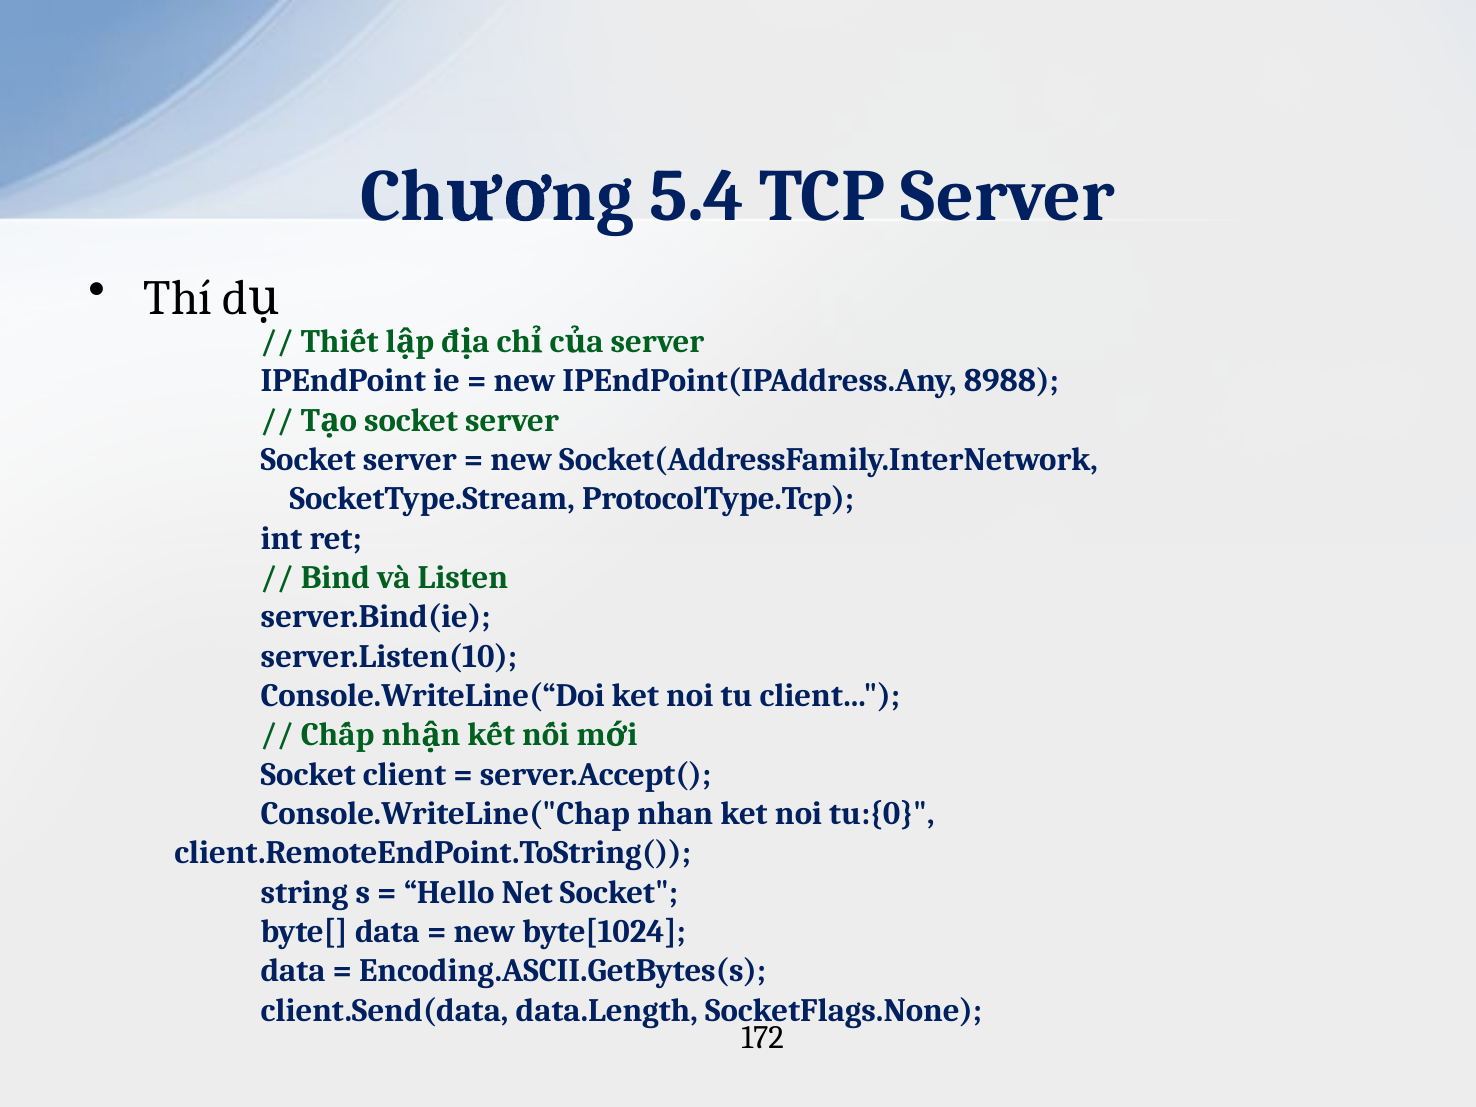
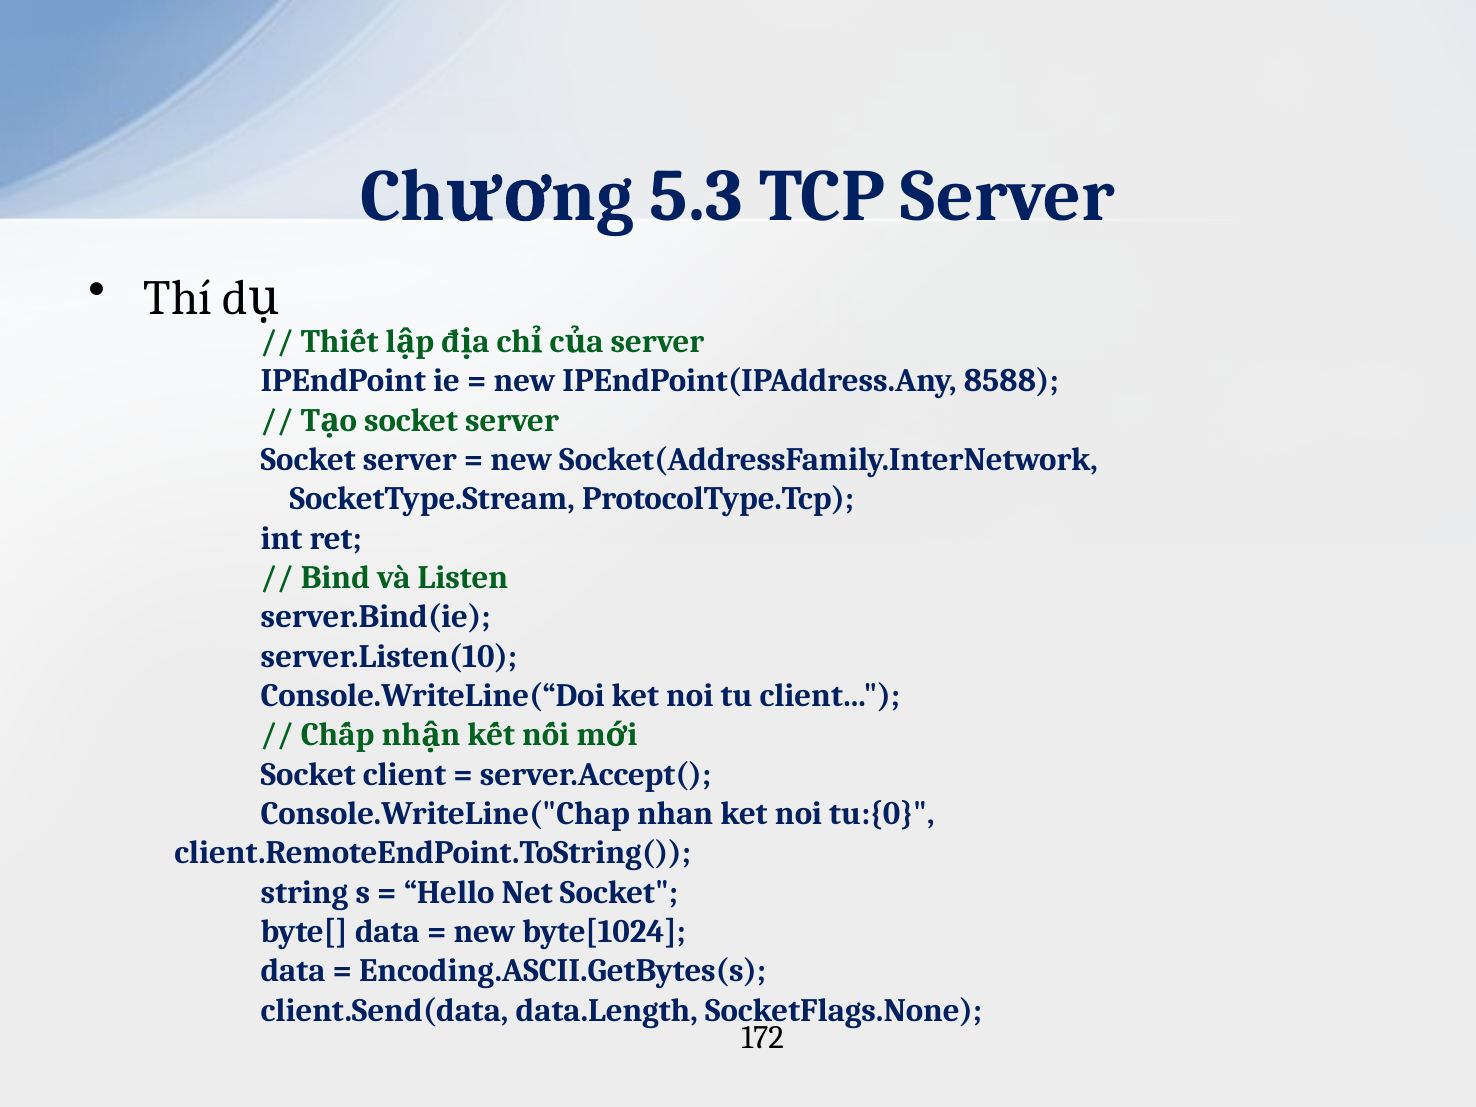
5.4: 5.4 -> 5.3
8988: 8988 -> 8588
